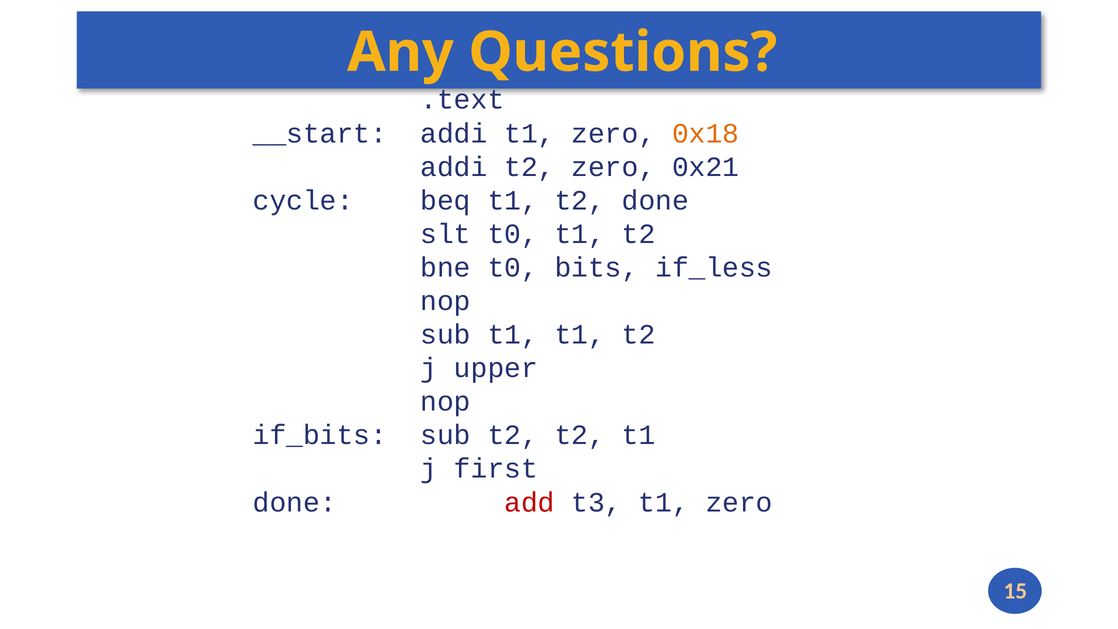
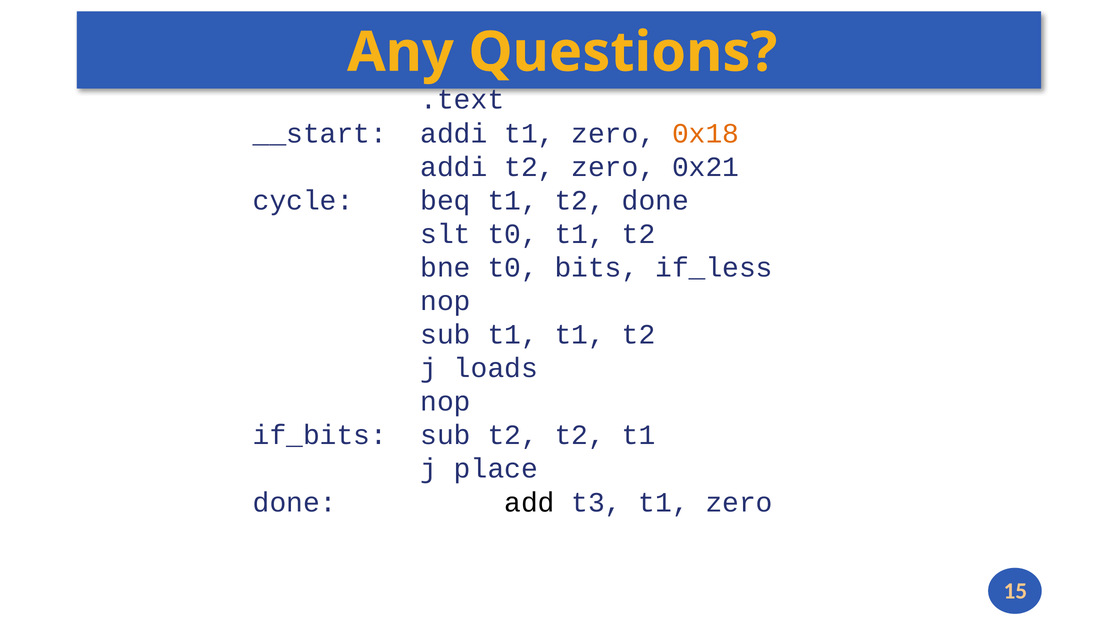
upper: upper -> loads
first: first -> place
add colour: red -> black
